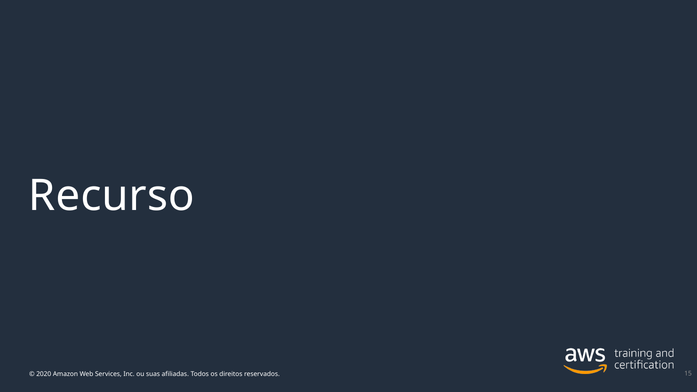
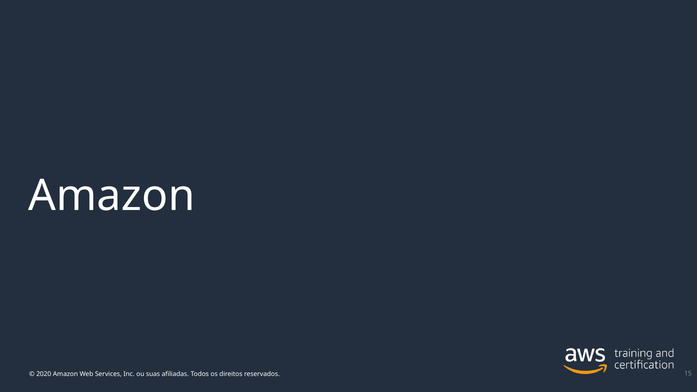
Recurso at (112, 196): Recurso -> Amazon
